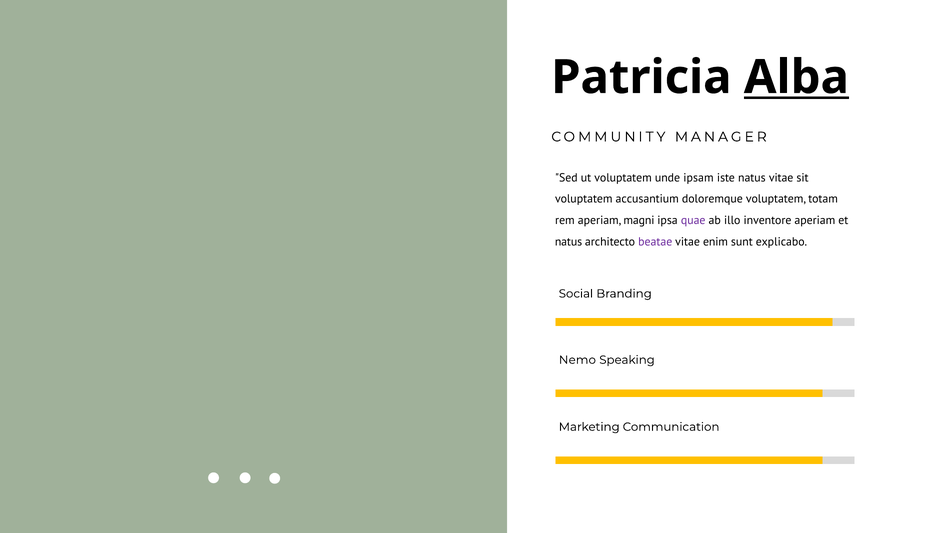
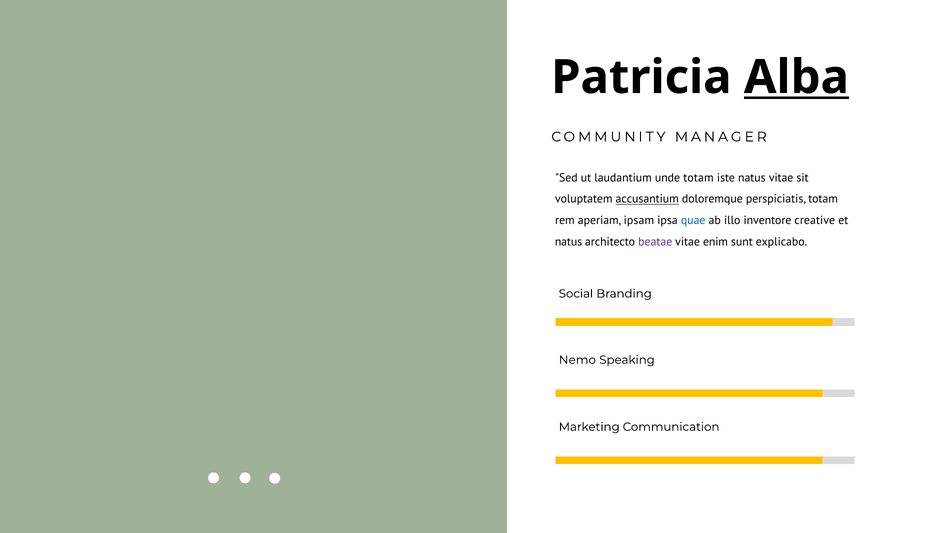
ut voluptatem: voluptatem -> laudantium
unde ipsam: ipsam -> totam
accusantium underline: none -> present
doloremque voluptatem: voluptatem -> perspiciatis
magni: magni -> ipsam
quae colour: purple -> blue
inventore aperiam: aperiam -> creative
